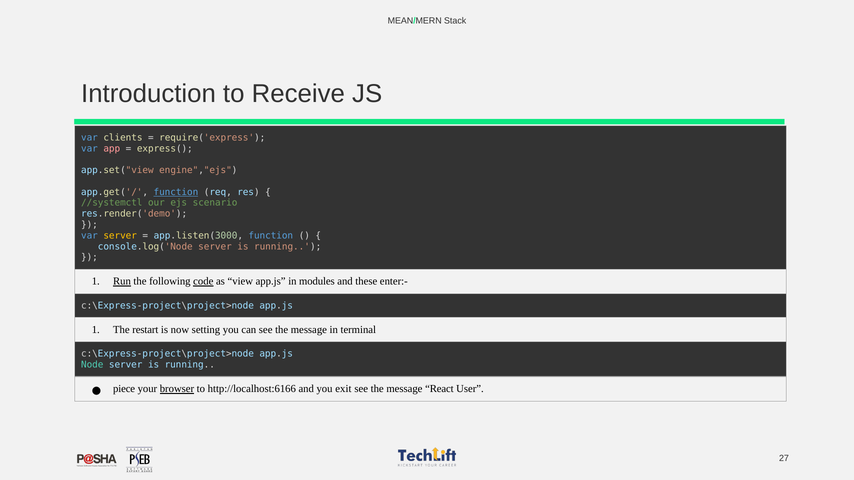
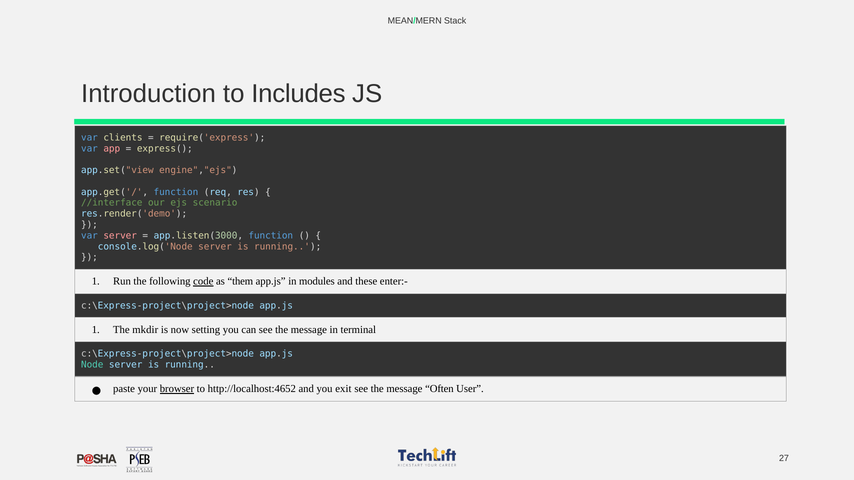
Receive: Receive -> Includes
function at (176, 192) underline: present -> none
//systemctl: //systemctl -> //interface
server at (120, 236) colour: yellow -> pink
Run underline: present -> none
view: view -> them
restart: restart -> mkdir
piece: piece -> paste
http://localhost:6166: http://localhost:6166 -> http://localhost:4652
React: React -> Often
